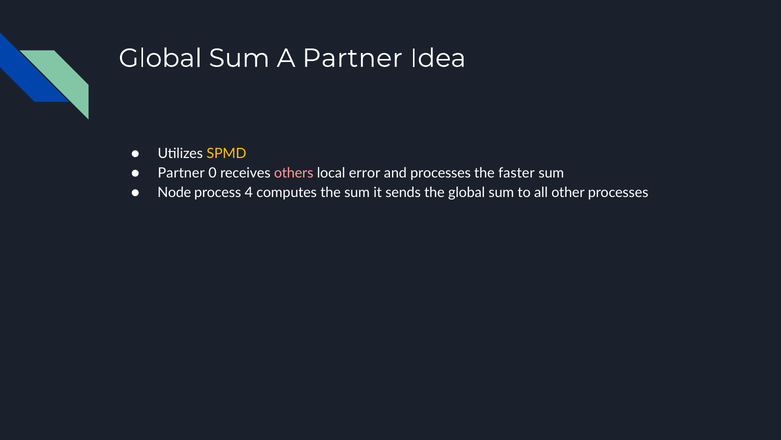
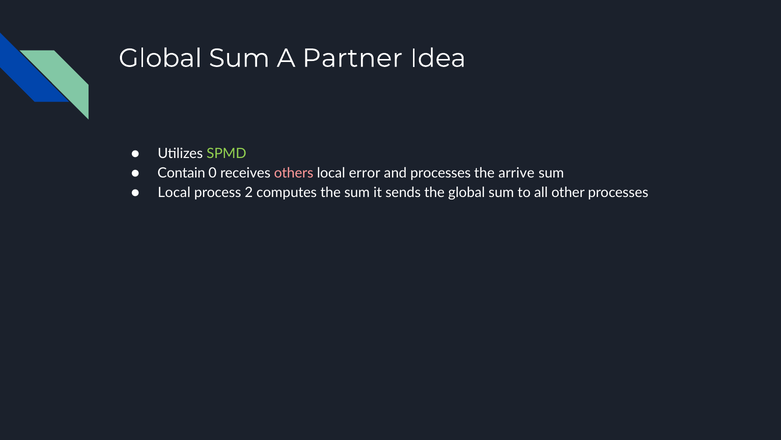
SPMD colour: yellow -> light green
Partner at (181, 173): Partner -> Contain
faster: faster -> arrive
Node at (174, 192): Node -> Local
4: 4 -> 2
